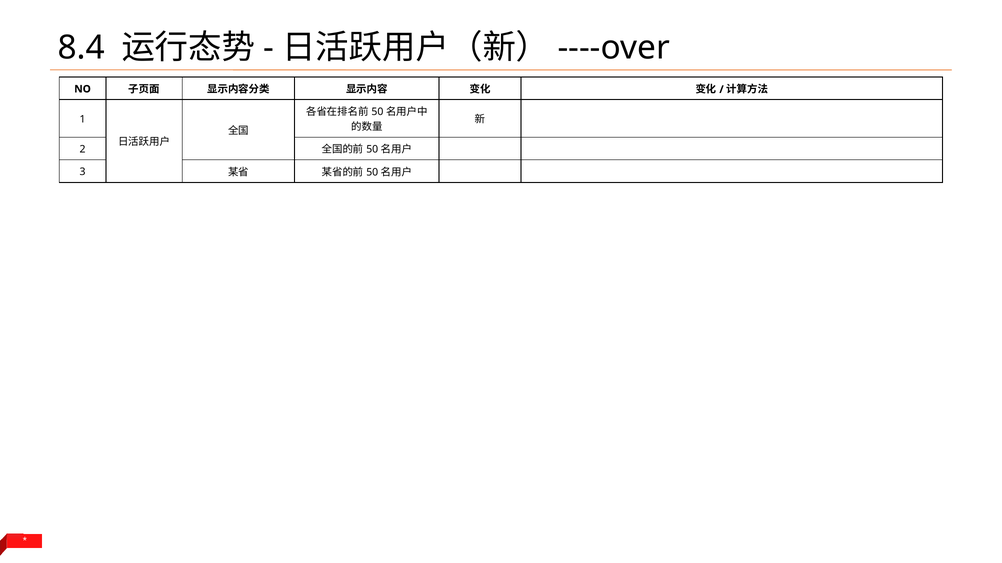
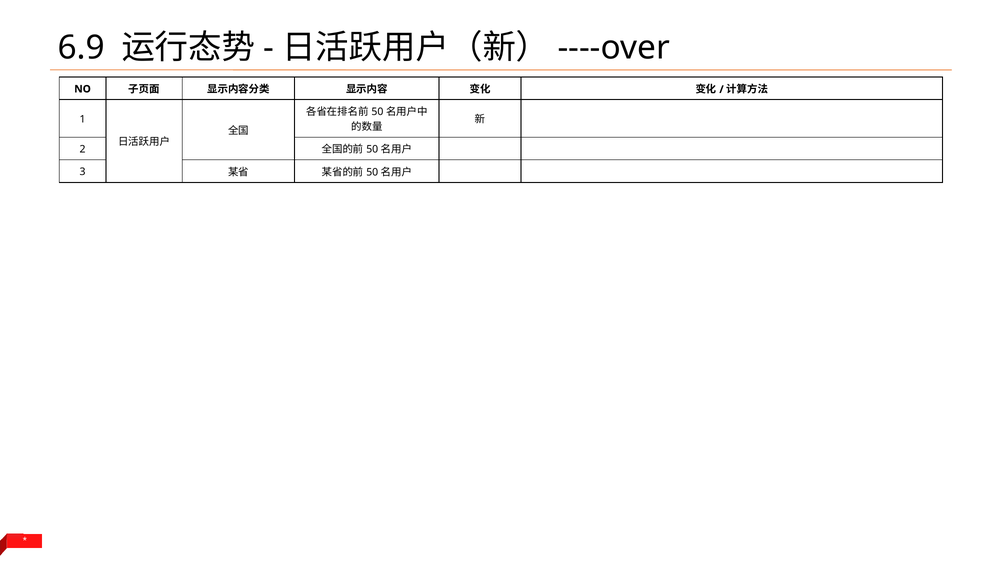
8.4: 8.4 -> 6.9
